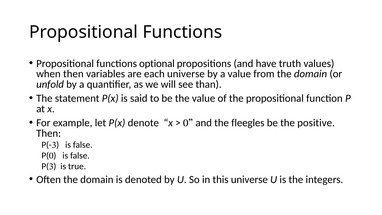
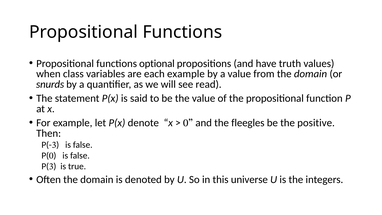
when then: then -> class
each universe: universe -> example
unfold: unfold -> snurds
than: than -> read
